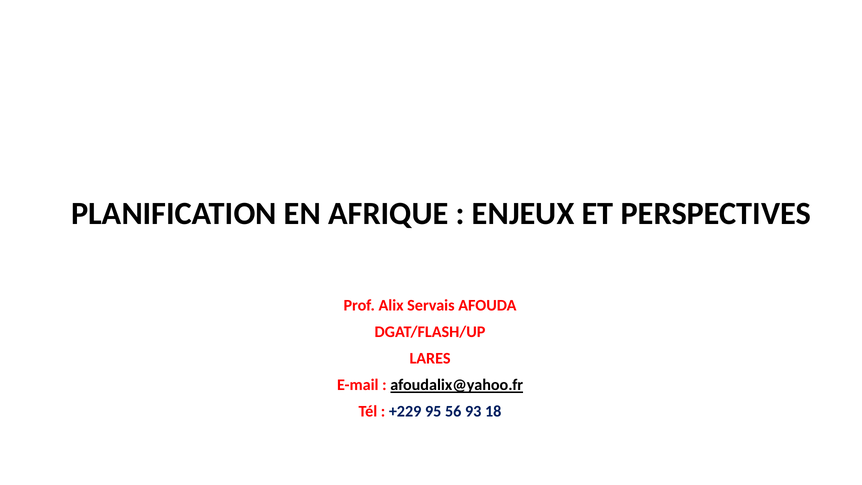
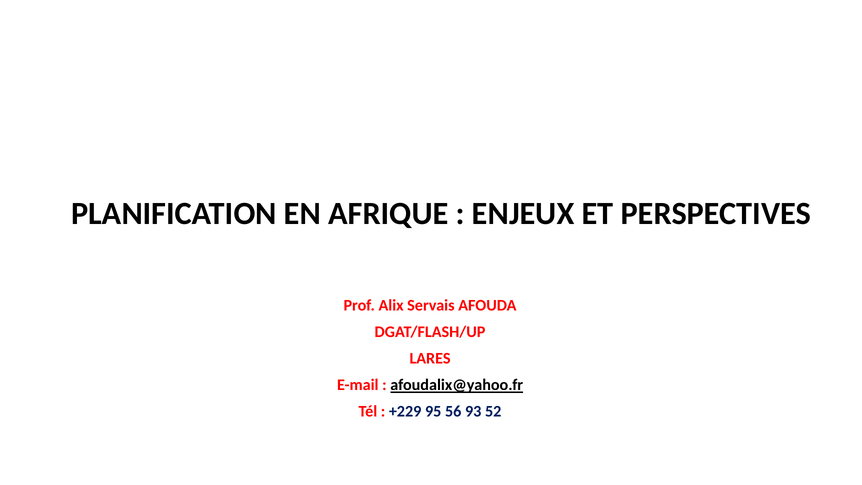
18: 18 -> 52
